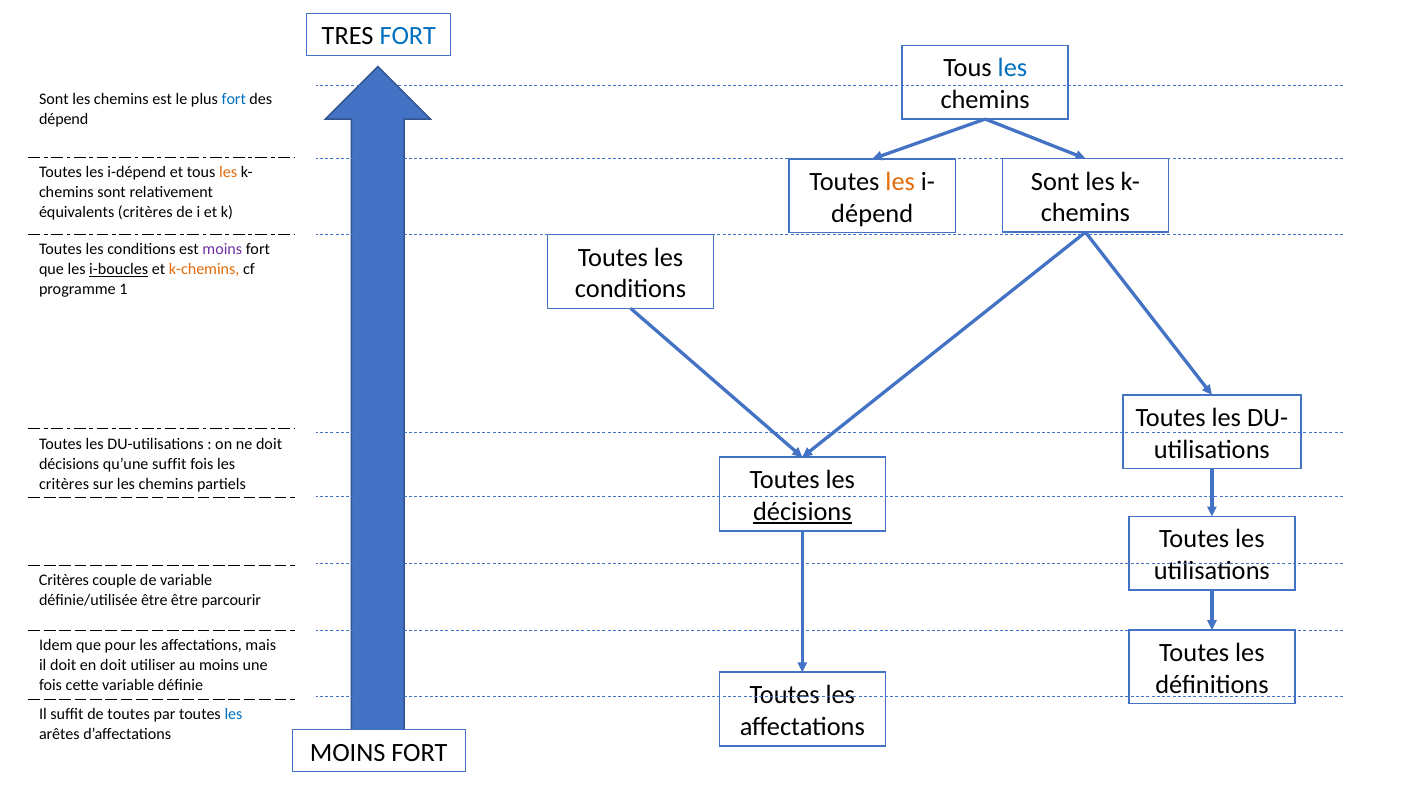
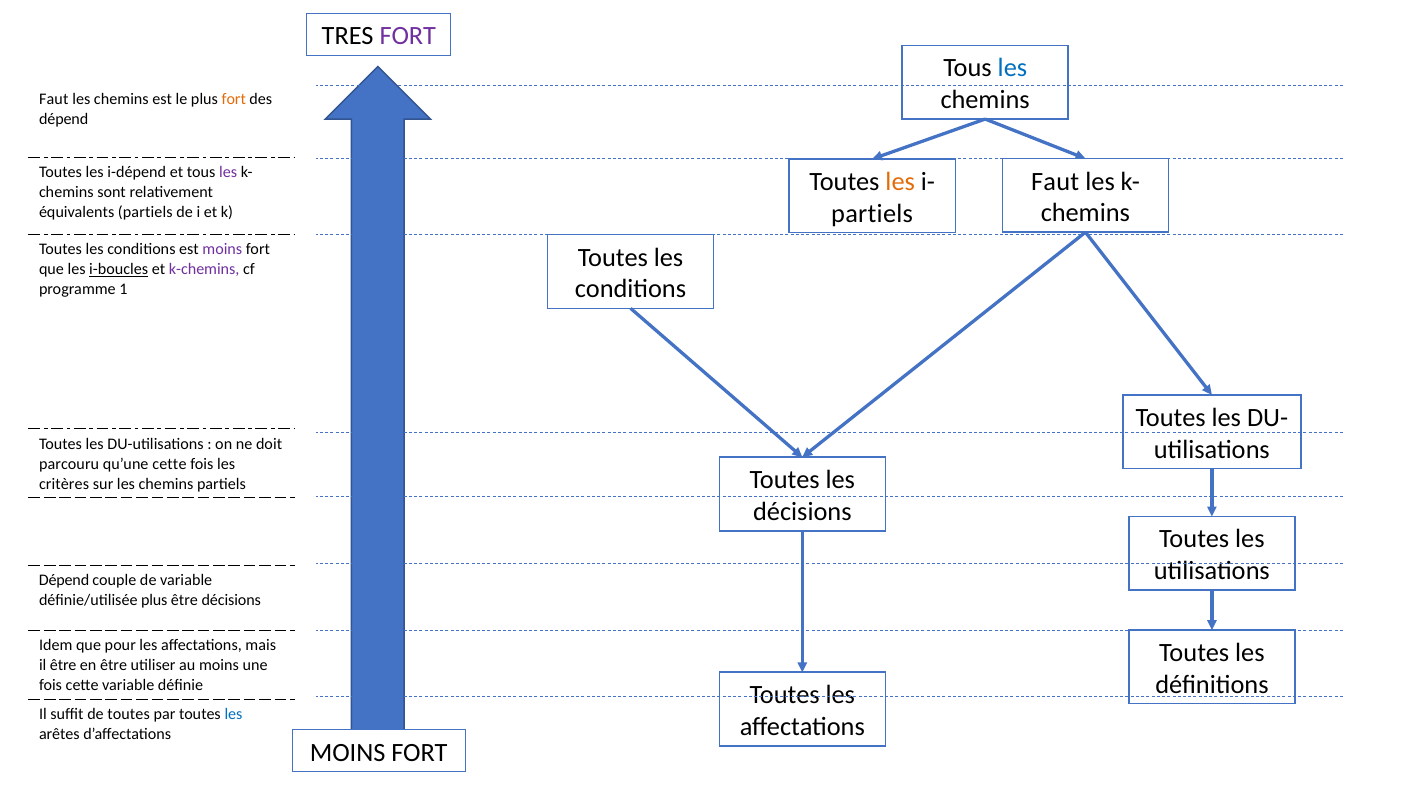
FORT at (408, 36) colour: blue -> purple
Sont at (54, 99): Sont -> Faut
fort at (234, 99) colour: blue -> orange
les at (228, 172) colour: orange -> purple
Sont at (1055, 181): Sont -> Faut
dépend at (872, 213): dépend -> partiels
équivalents critères: critères -> partiels
k-chemins colour: orange -> purple
décisions at (69, 464): décisions -> parcouru
qu’une suffit: suffit -> cette
décisions at (802, 512) underline: present -> none
Critères at (64, 580): Critères -> Dépend
définie/utilisée être: être -> plus
être parcourir: parcourir -> décisions
il doit: doit -> être
en doit: doit -> être
